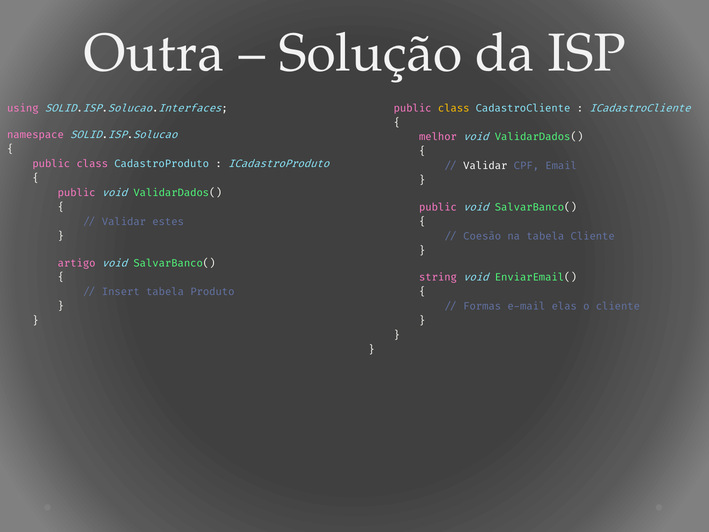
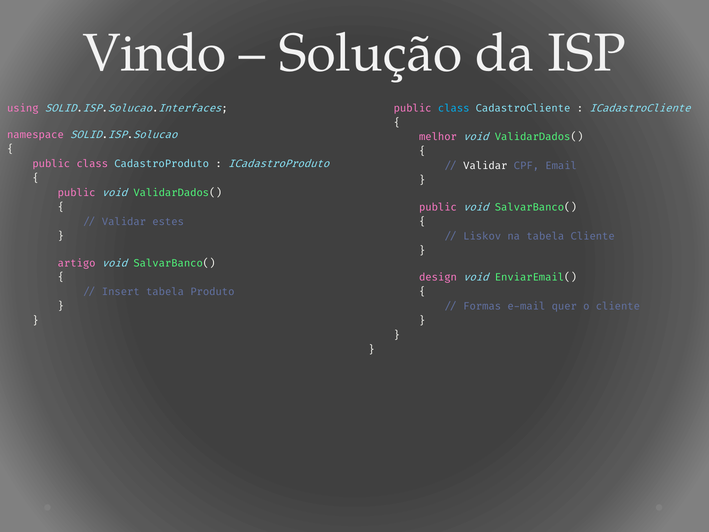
Outra: Outra -> Vindo
class at (454, 108) colour: yellow -> light blue
Coesão: Coesão -> Liskov
string: string -> design
elas: elas -> quer
